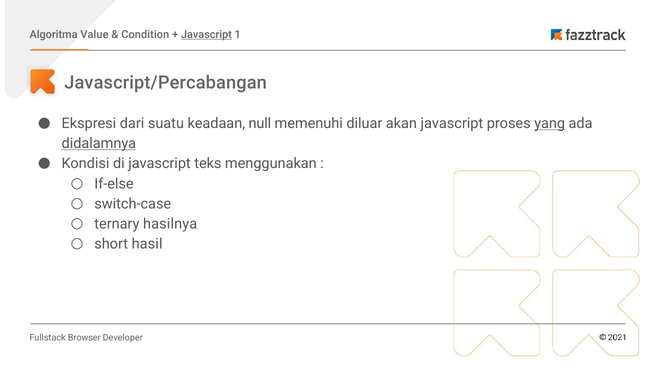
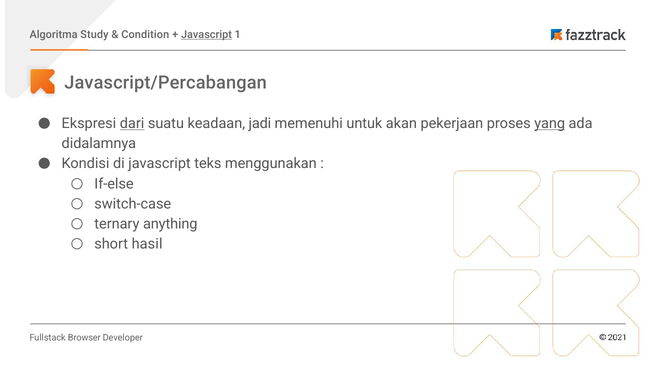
Value: Value -> Study
dari underline: none -> present
null: null -> jadi
diluar: diluar -> untuk
akan javascript: javascript -> pekerjaan
didalamnya underline: present -> none
hasilnya: hasilnya -> anything
